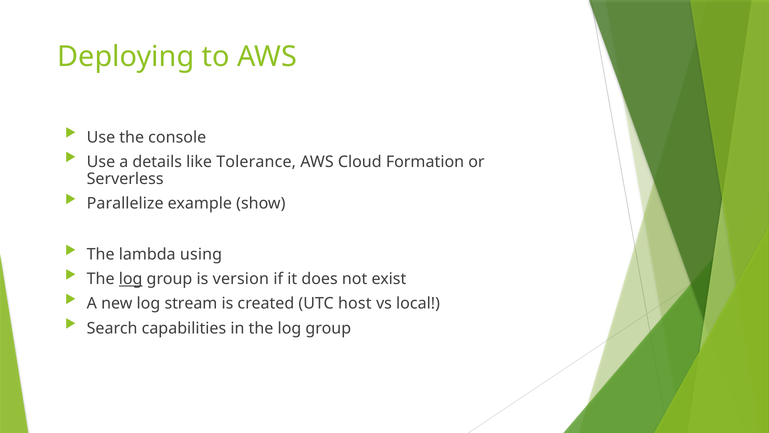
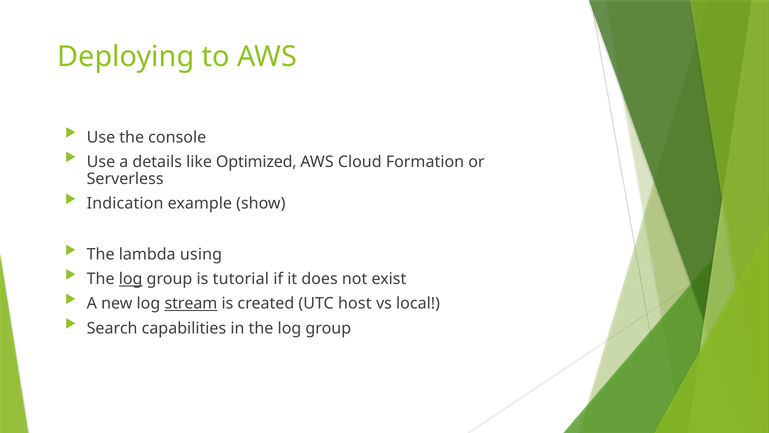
Tolerance: Tolerance -> Optimized
Parallelize: Parallelize -> Indication
version: version -> tutorial
stream underline: none -> present
